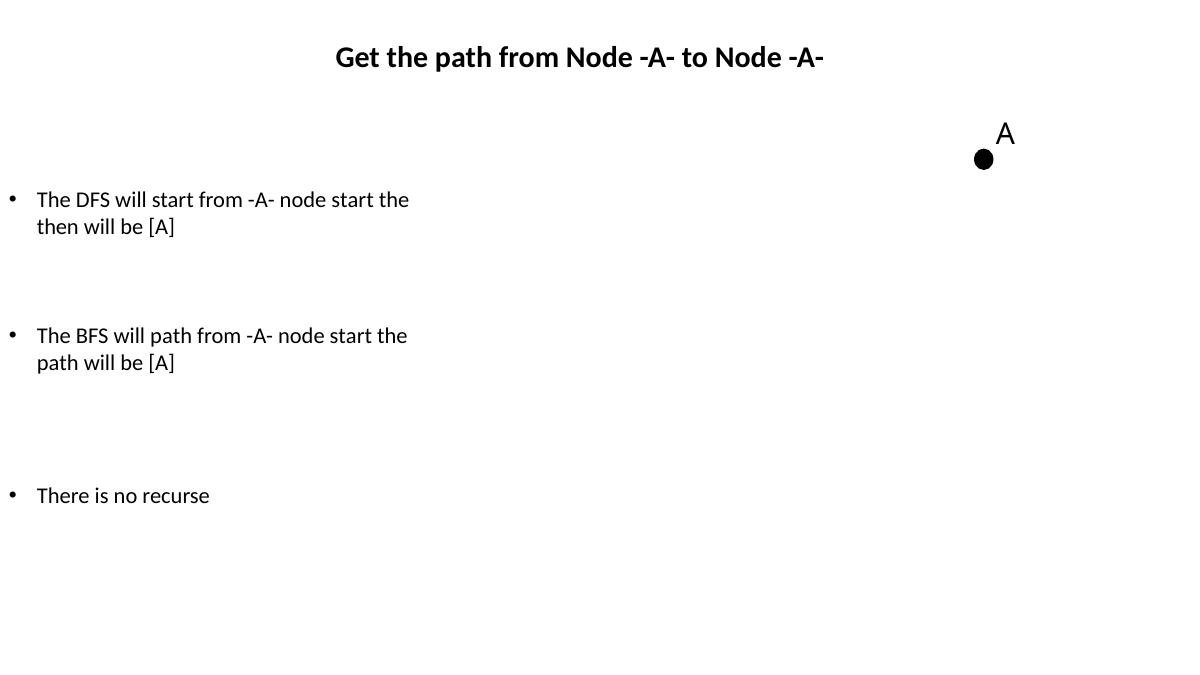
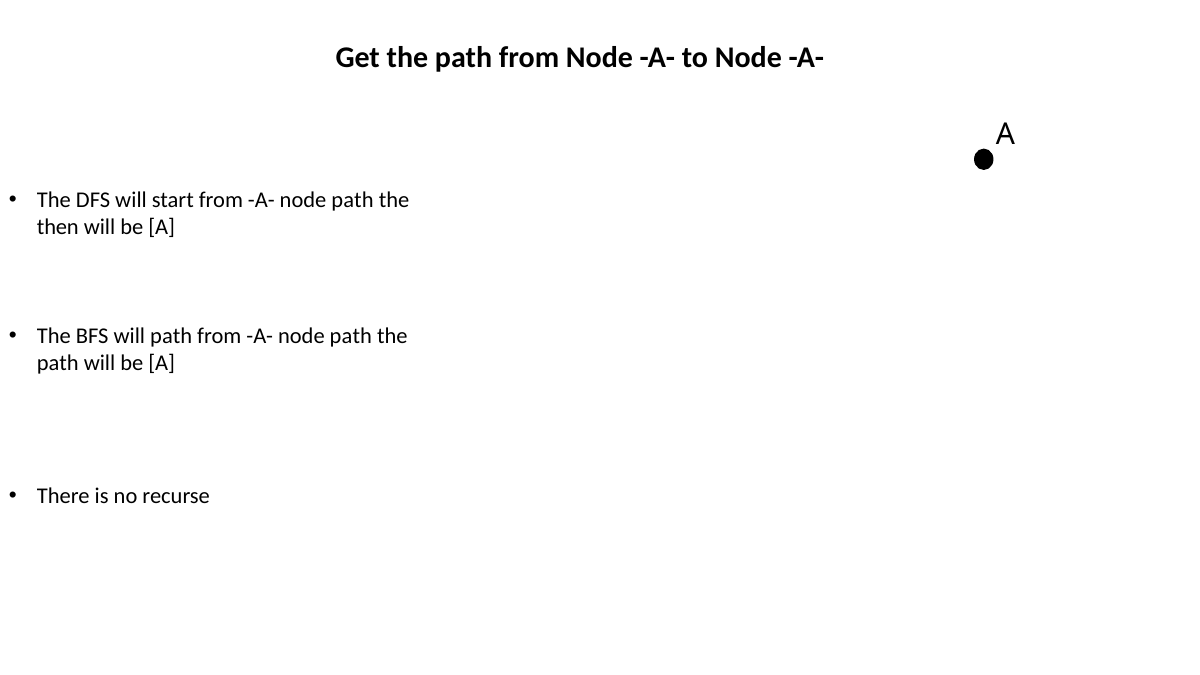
start at (353, 200): start -> path
start at (351, 336): start -> path
